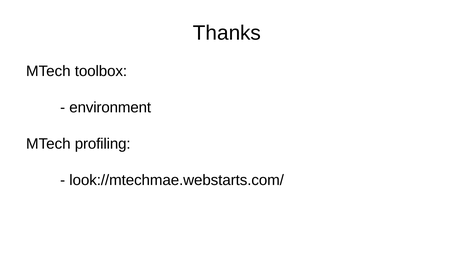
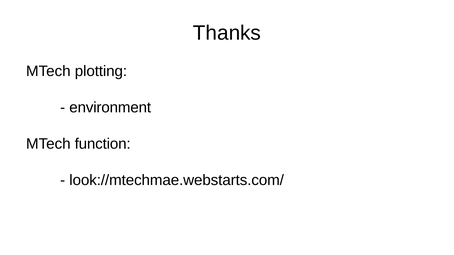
toolbox: toolbox -> plotting
profiling: profiling -> function
